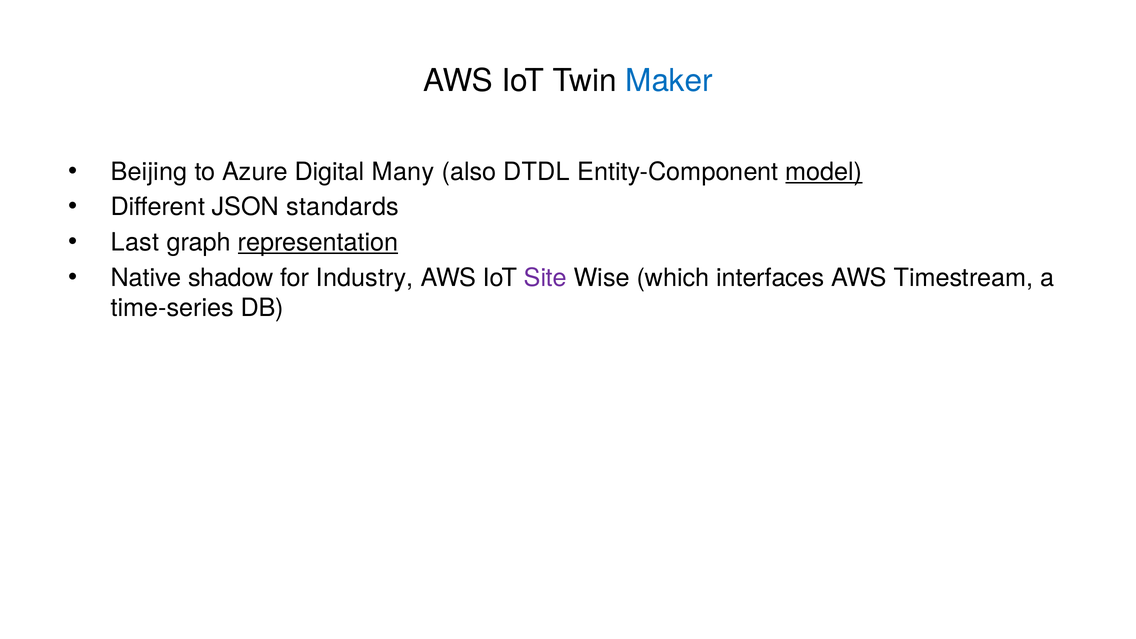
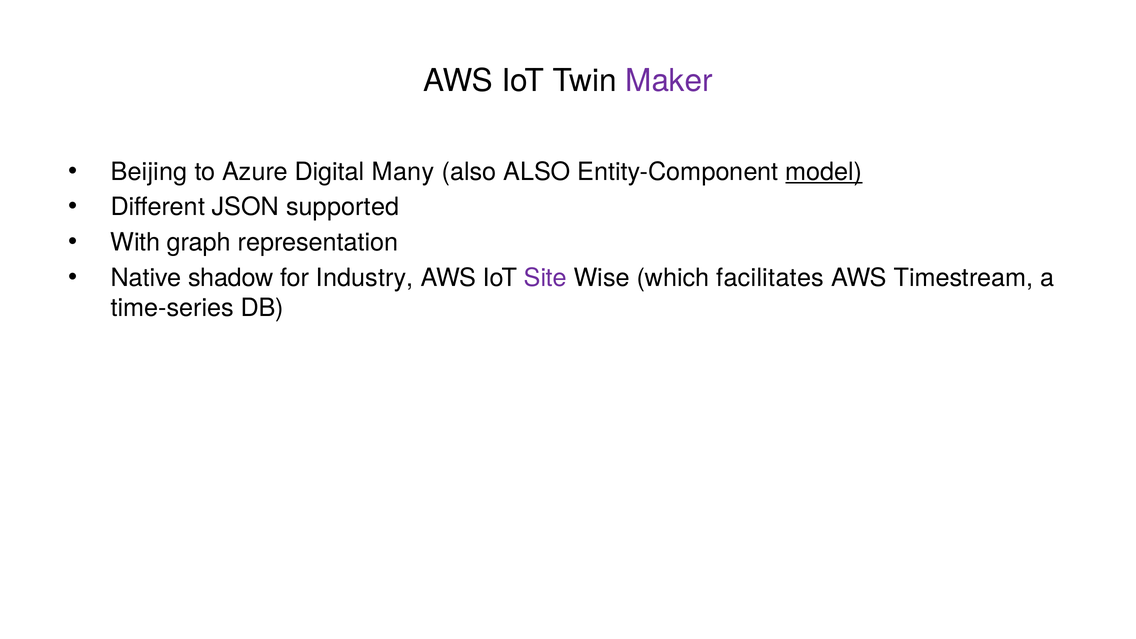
Maker colour: blue -> purple
also DTDL: DTDL -> ALSO
standards: standards -> supported
Last: Last -> With
representation underline: present -> none
interfaces: interfaces -> facilitates
